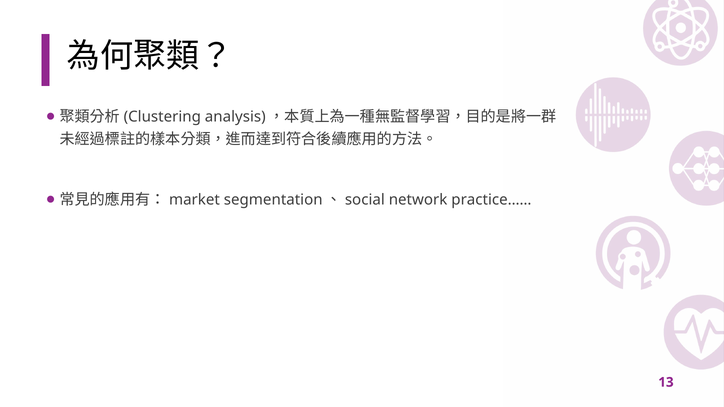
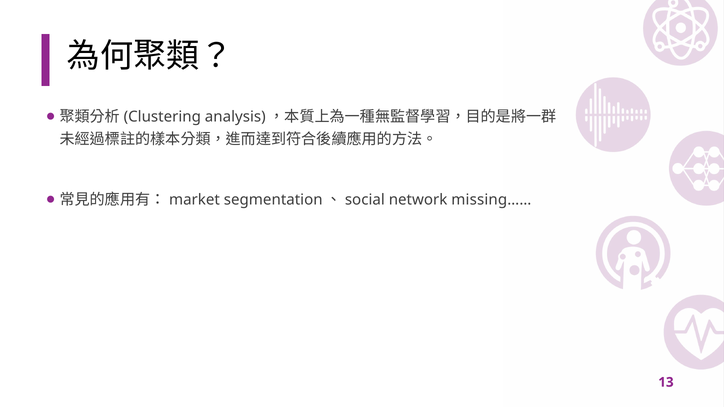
practice……: practice…… -> missing……
